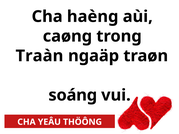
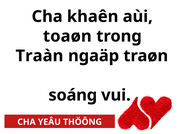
haèng: haèng -> khaên
caøng: caøng -> toaøn
